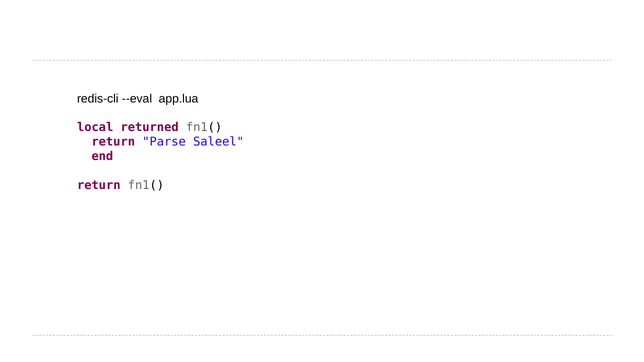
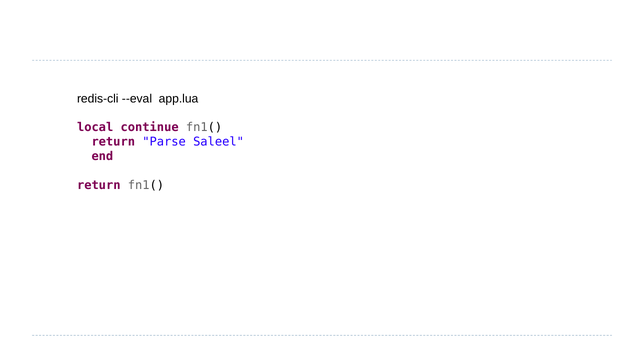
returned: returned -> continue
